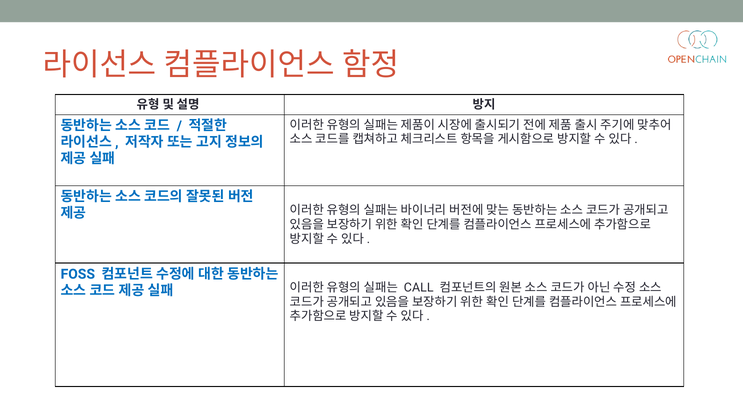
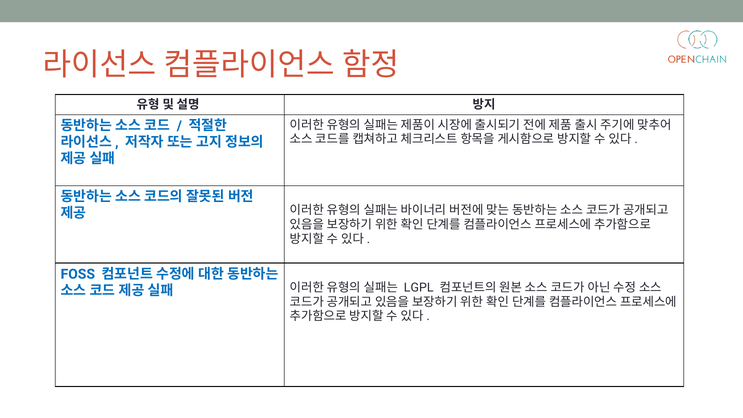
CALL: CALL -> LGPL
